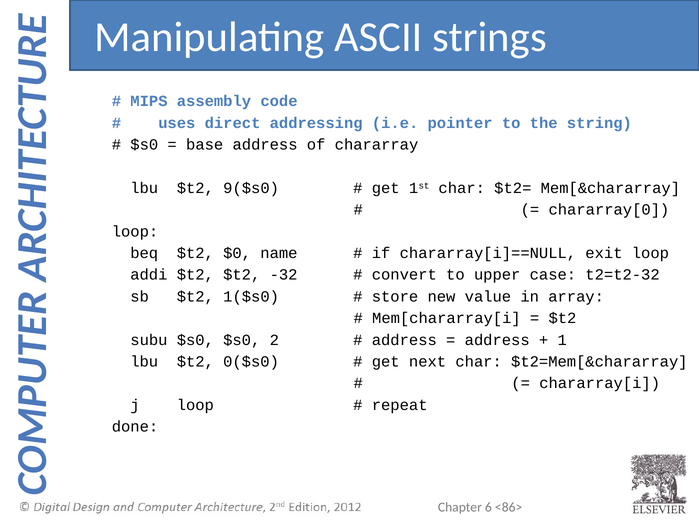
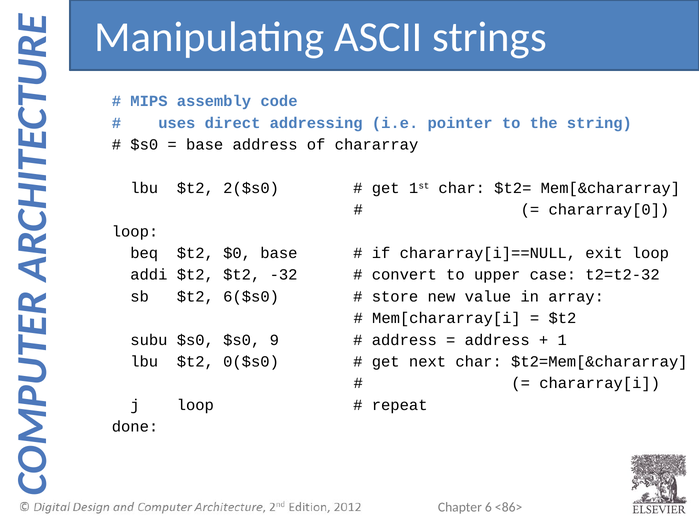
9($s0: 9($s0 -> 2($s0
$0 name: name -> base
1($s0: 1($s0 -> 6($s0
2: 2 -> 9
